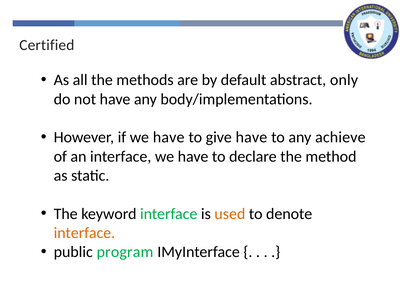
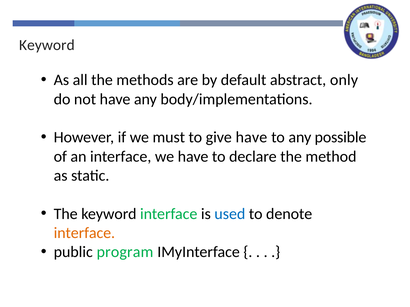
Certified at (47, 45): Certified -> Keyword
if we have: have -> must
achieve: achieve -> possible
used colour: orange -> blue
